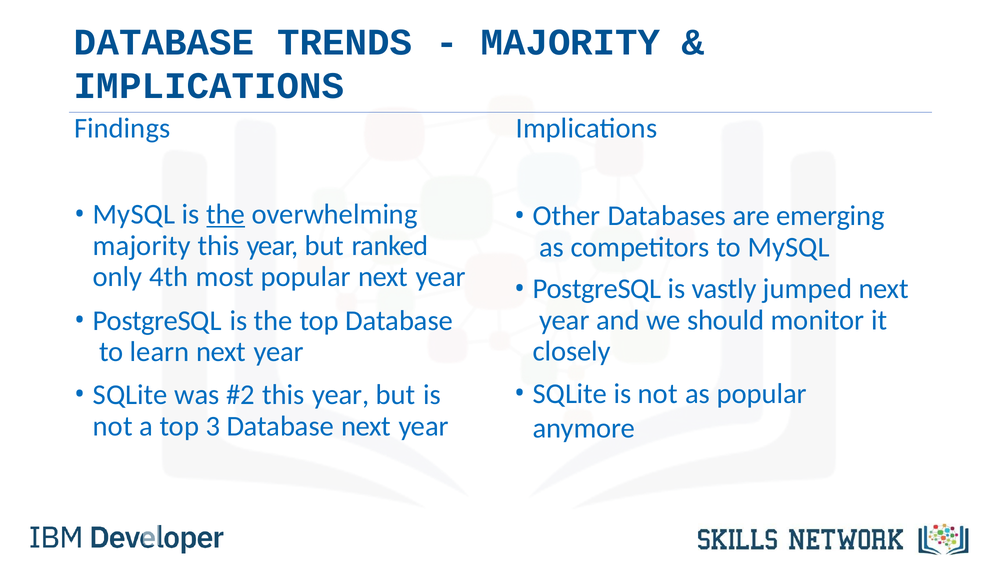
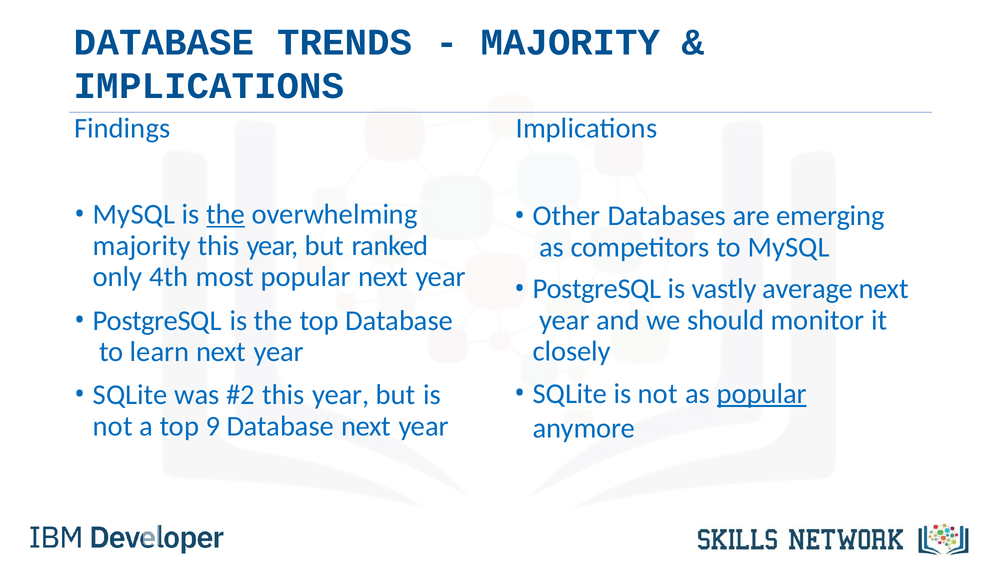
jumped: jumped -> average
popular at (762, 393) underline: none -> present
3: 3 -> 9
